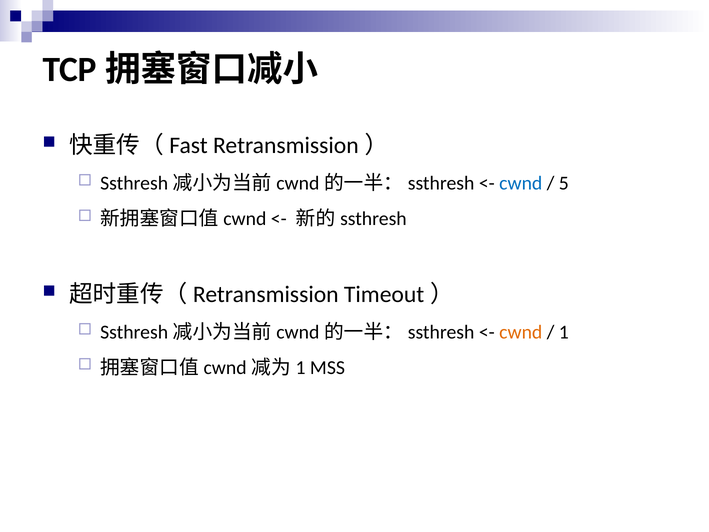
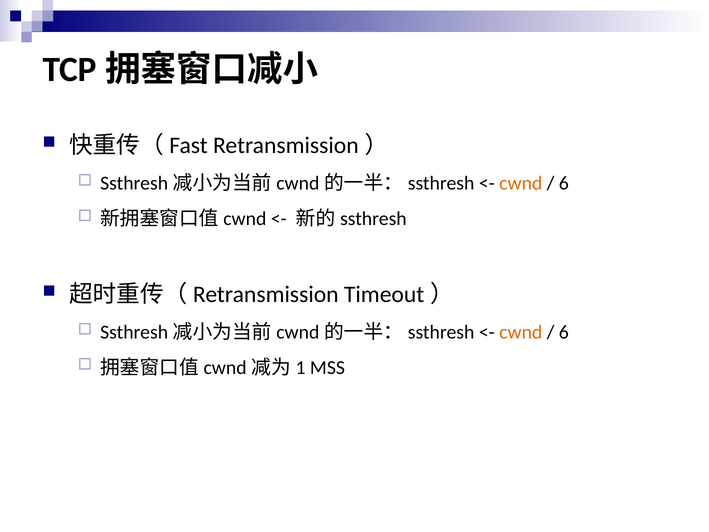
cwnd at (521, 183) colour: blue -> orange
5 at (564, 183): 5 -> 6
1 at (564, 332): 1 -> 6
